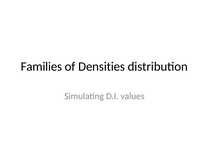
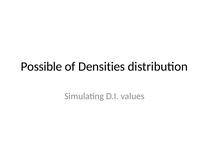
Families: Families -> Possible
